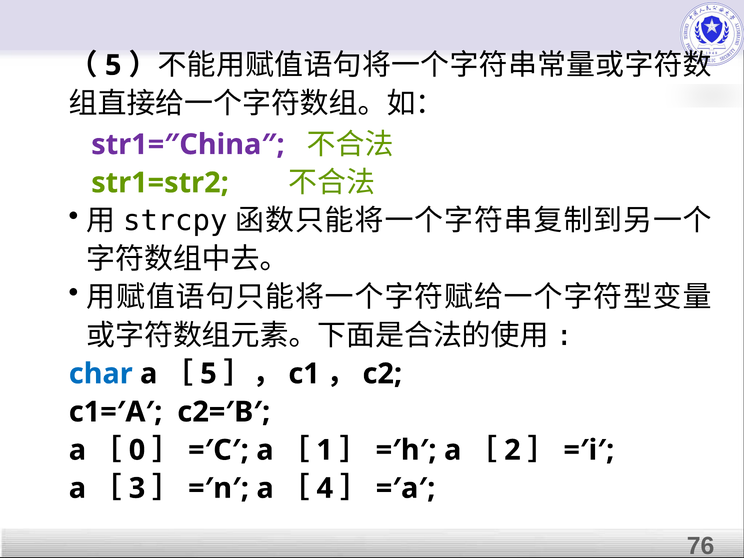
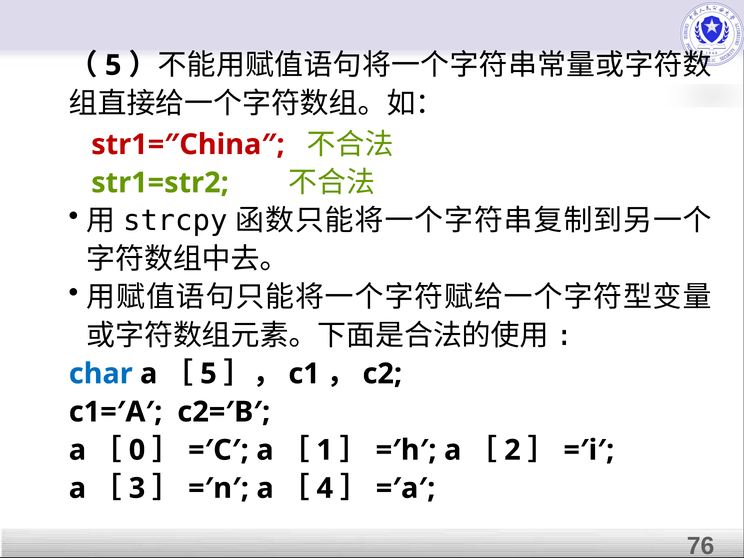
str1=″China″ colour: purple -> red
